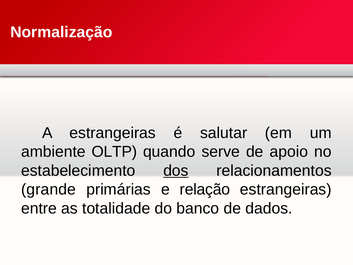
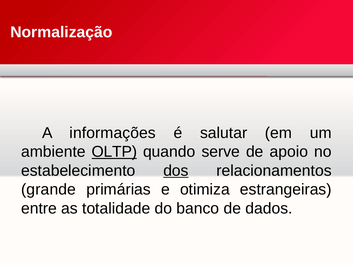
A estrangeiras: estrangeiras -> informações
OLTP underline: none -> present
relação: relação -> otimiza
